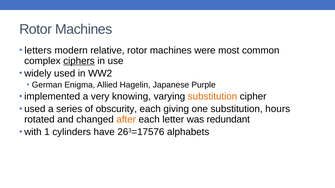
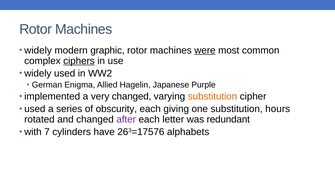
letters at (38, 50): letters -> widely
relative: relative -> graphic
were underline: none -> present
very knowing: knowing -> changed
after colour: orange -> purple
1: 1 -> 7
